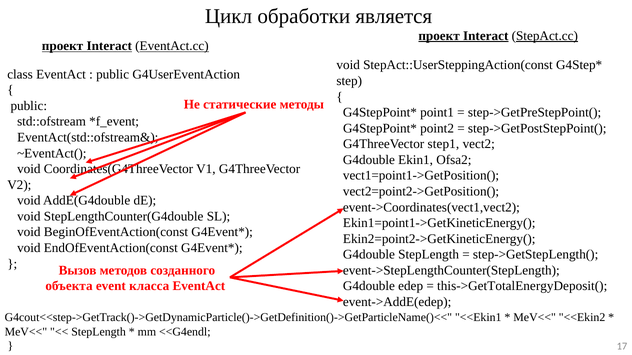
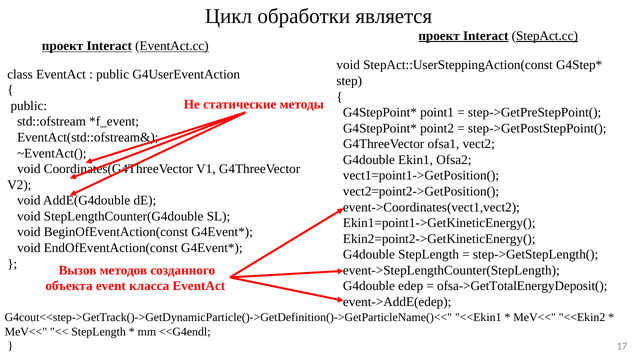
step1: step1 -> ofsa1
this->GetTotalEnergyDeposit(: this->GetTotalEnergyDeposit( -> ofsa->GetTotalEnergyDeposit(
